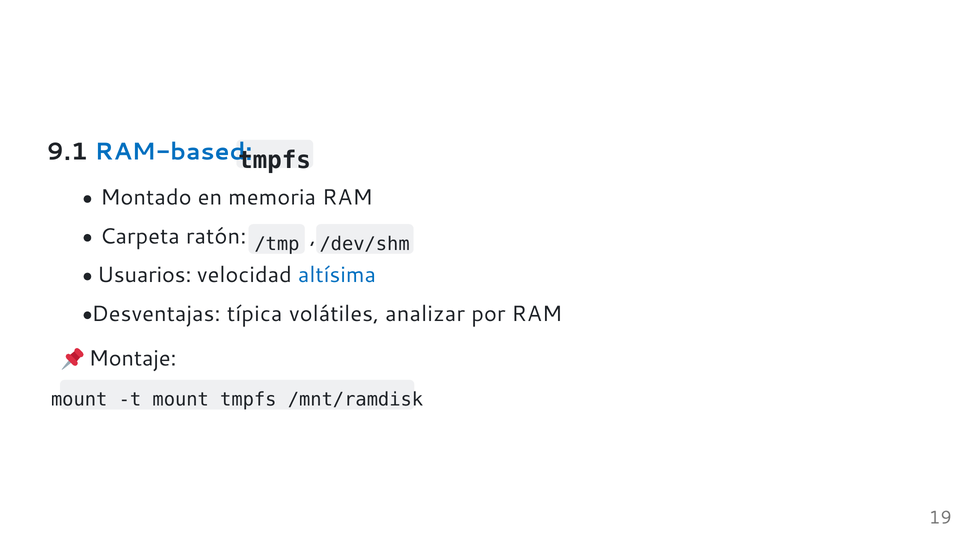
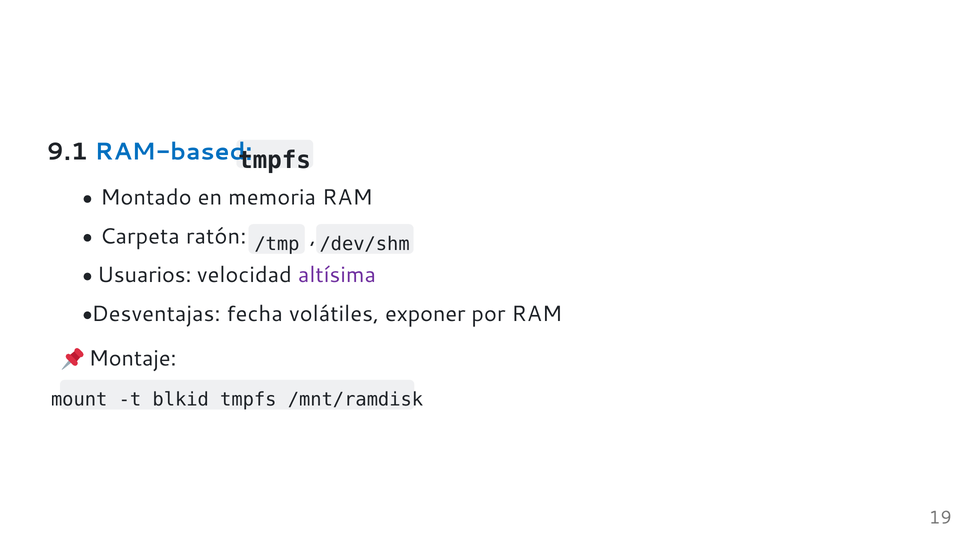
altísima colour: blue -> purple
típica: típica -> fecha
analizar: analizar -> exponer
t mount: mount -> blkid
